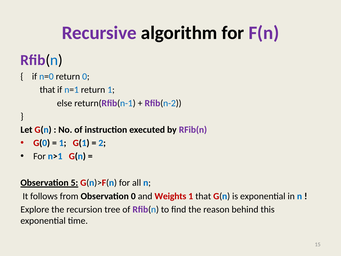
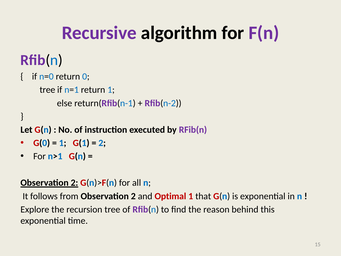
that at (47, 90): that -> tree
5 at (74, 183): 5 -> 2
from Observation 0: 0 -> 2
Weights: Weights -> Optimal
